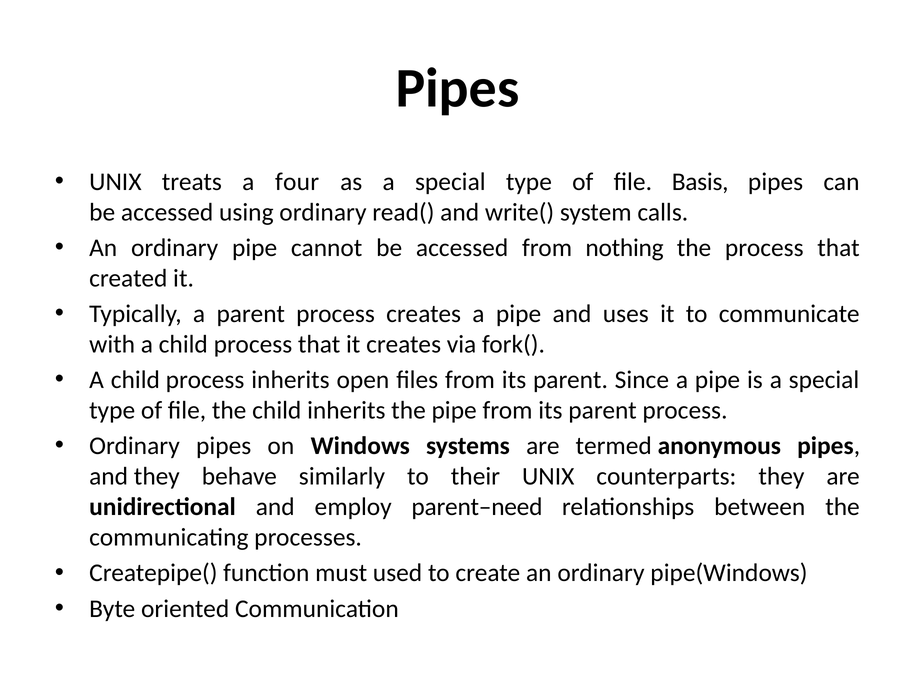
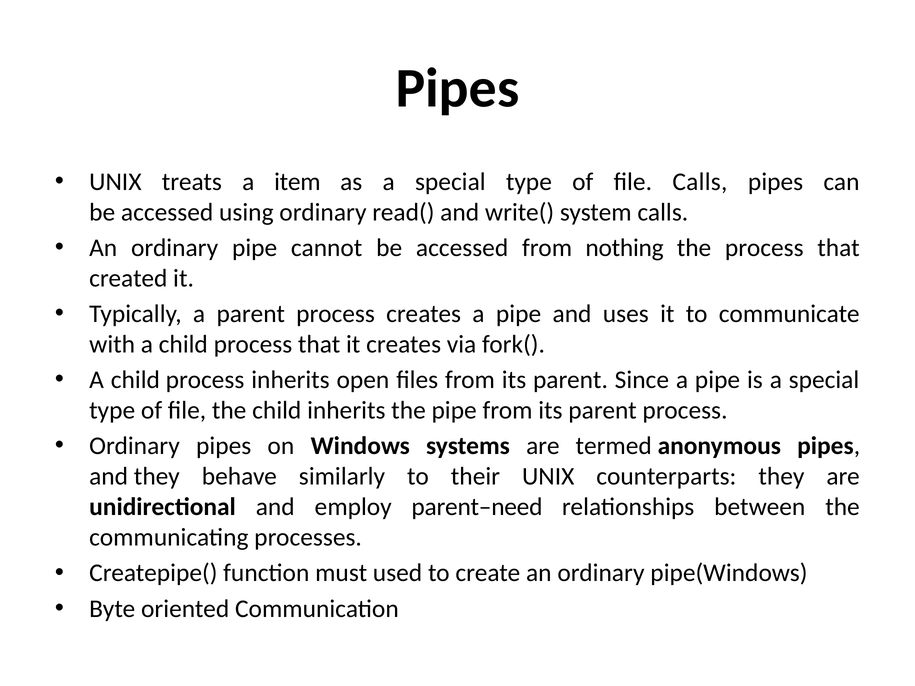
four: four -> item
file Basis: Basis -> Calls
